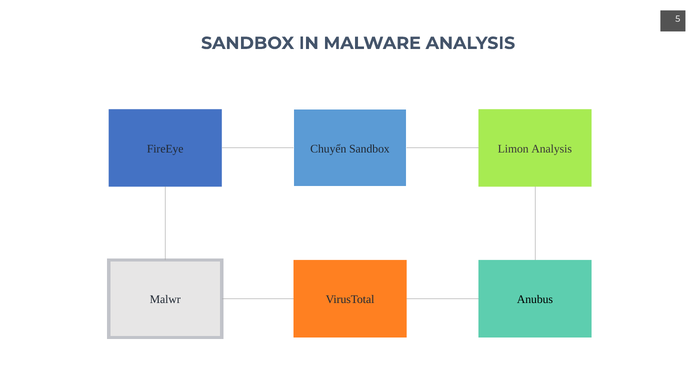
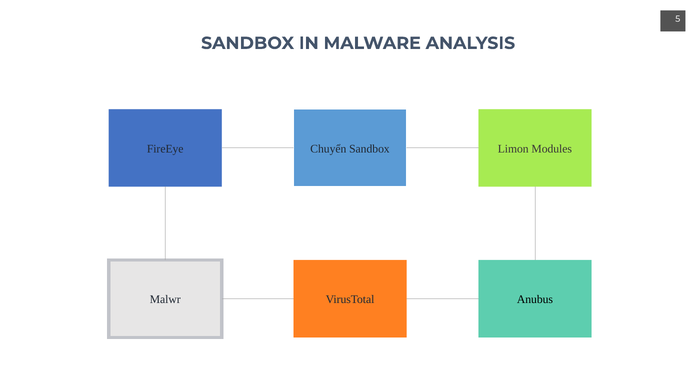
Limon Analysis: Analysis -> Modules
